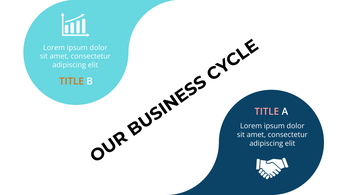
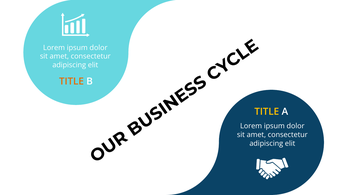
TITLE at (267, 112) colour: pink -> yellow
